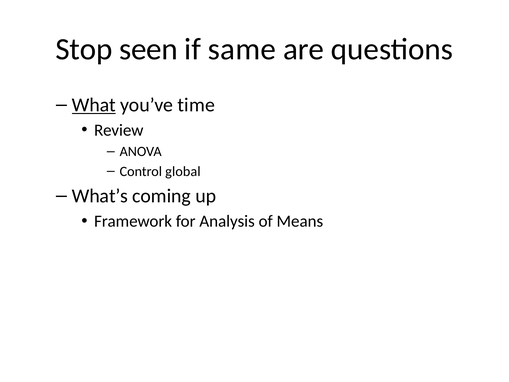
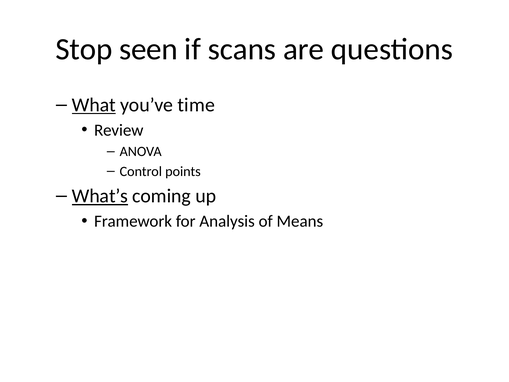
same: same -> scans
global: global -> points
What’s underline: none -> present
